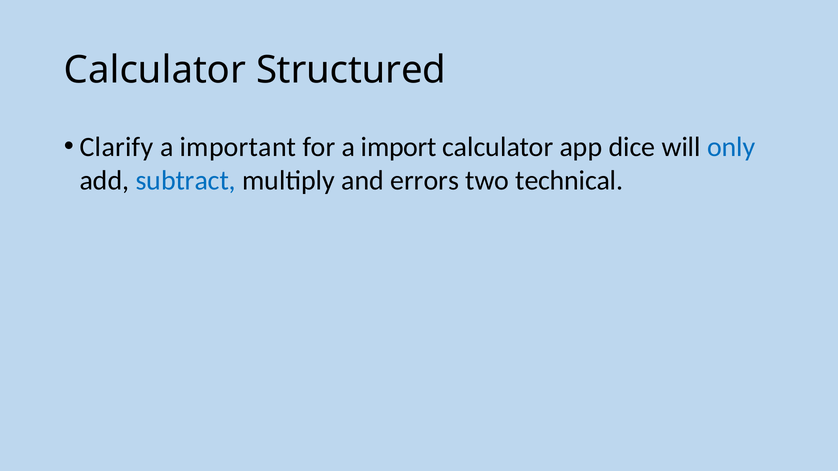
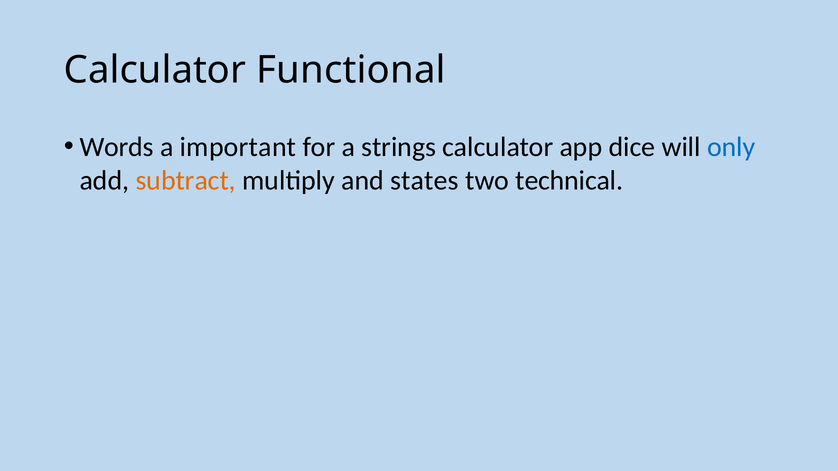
Structured: Structured -> Functional
Clarify: Clarify -> Words
import: import -> strings
subtract colour: blue -> orange
errors: errors -> states
